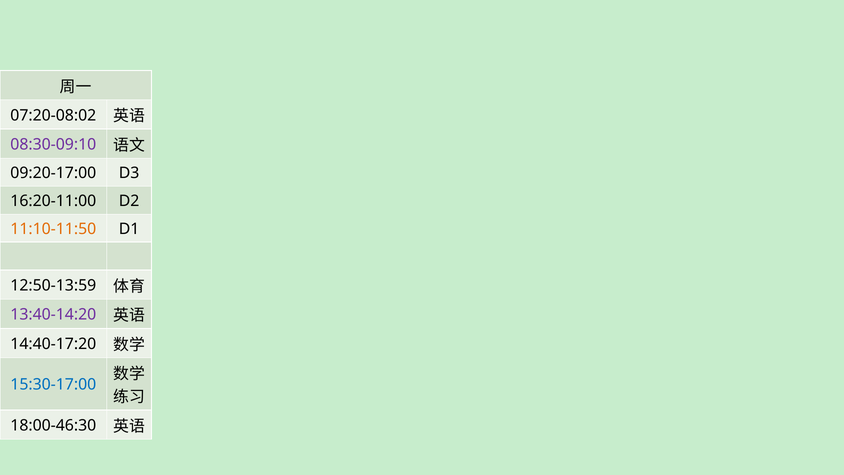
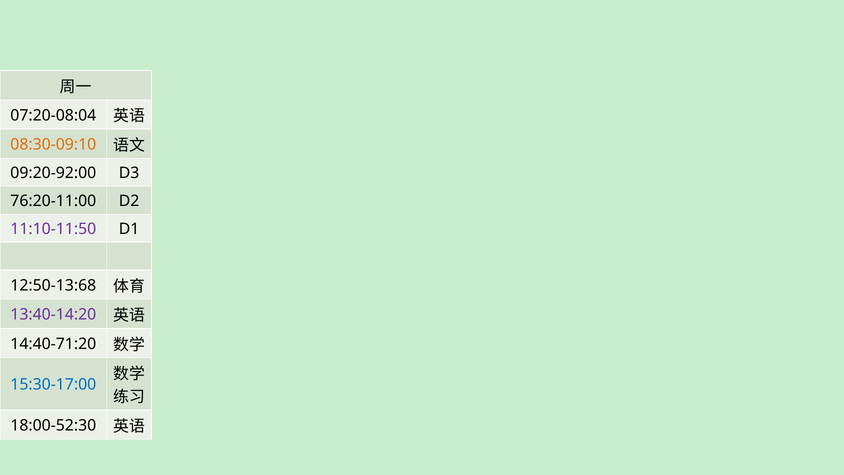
07:20-08:02: 07:20-08:02 -> 07:20-08:04
08:30-09:10 colour: purple -> orange
09:20-17:00: 09:20-17:00 -> 09:20-92:00
16:20-11:00: 16:20-11:00 -> 76:20-11:00
11:10-11:50 colour: orange -> purple
12:50-13:59: 12:50-13:59 -> 12:50-13:68
14:40-17:20: 14:40-17:20 -> 14:40-71:20
18:00-46:30: 18:00-46:30 -> 18:00-52:30
